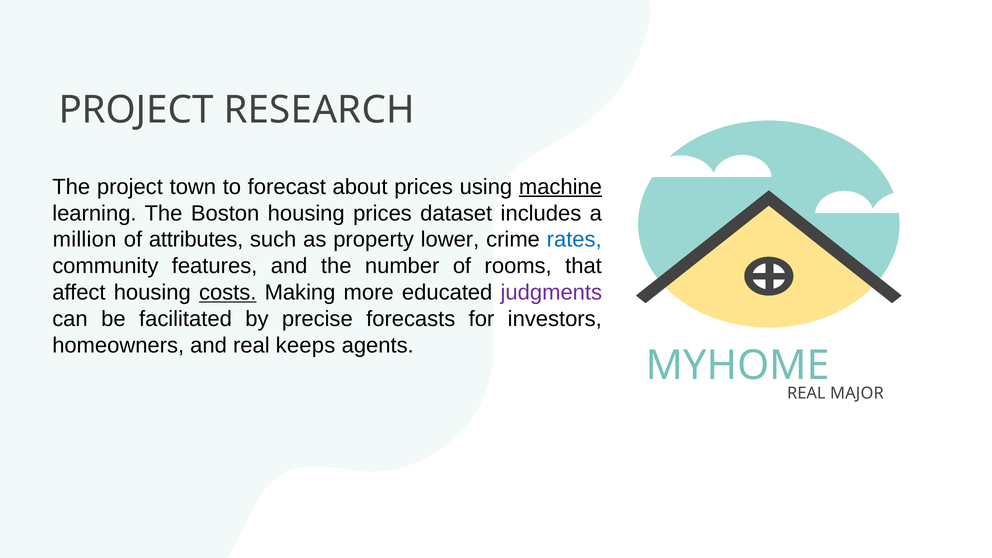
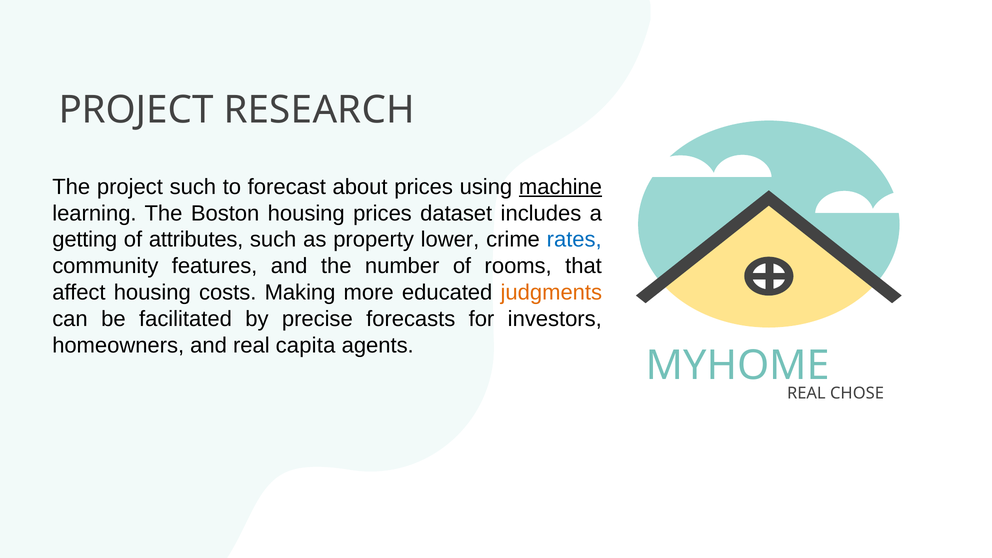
project town: town -> such
million: million -> getting
costs underline: present -> none
judgments colour: purple -> orange
keeps: keeps -> capita
MAJOR: MAJOR -> CHOSE
